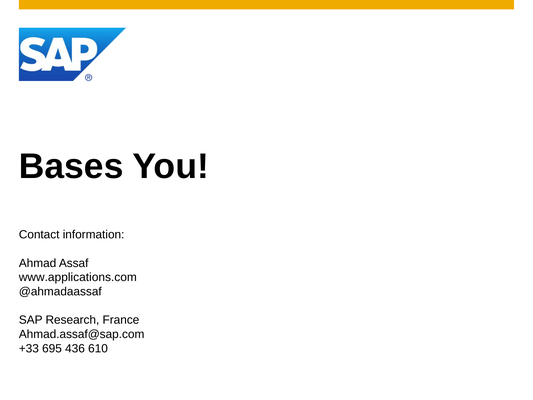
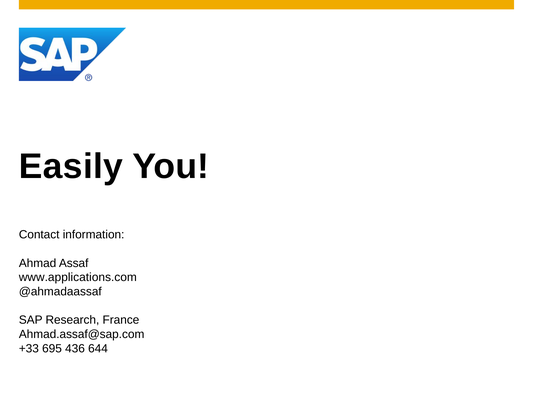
Bases: Bases -> Easily
610: 610 -> 644
